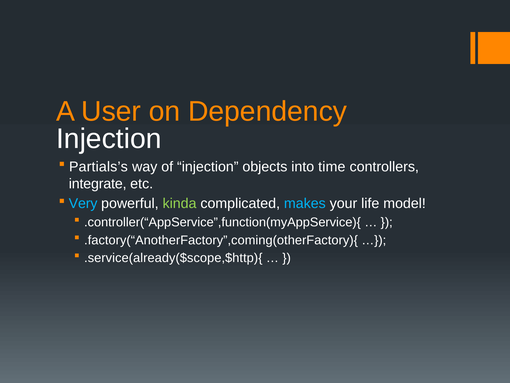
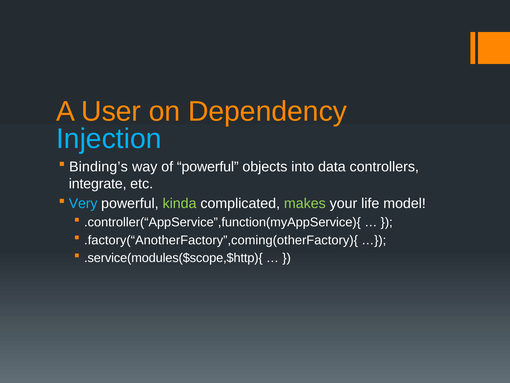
Injection at (109, 139) colour: white -> light blue
Partials’s: Partials’s -> Binding’s
of injection: injection -> powerful
time: time -> data
makes colour: light blue -> light green
.service(already($scope,$http){: .service(already($scope,$http){ -> .service(modules($scope,$http){
